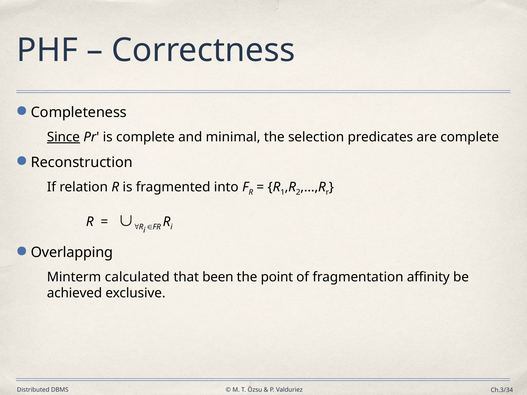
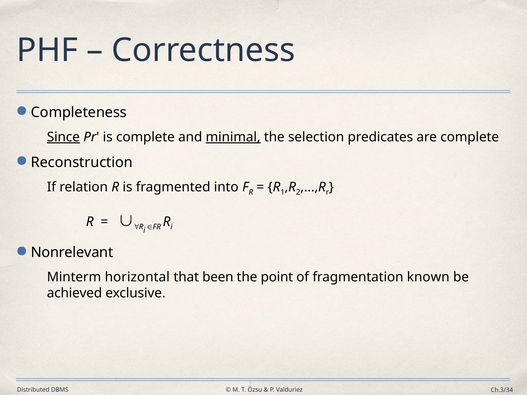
minimal underline: none -> present
Overlapping: Overlapping -> Nonrelevant
calculated: calculated -> horizontal
affinity: affinity -> known
